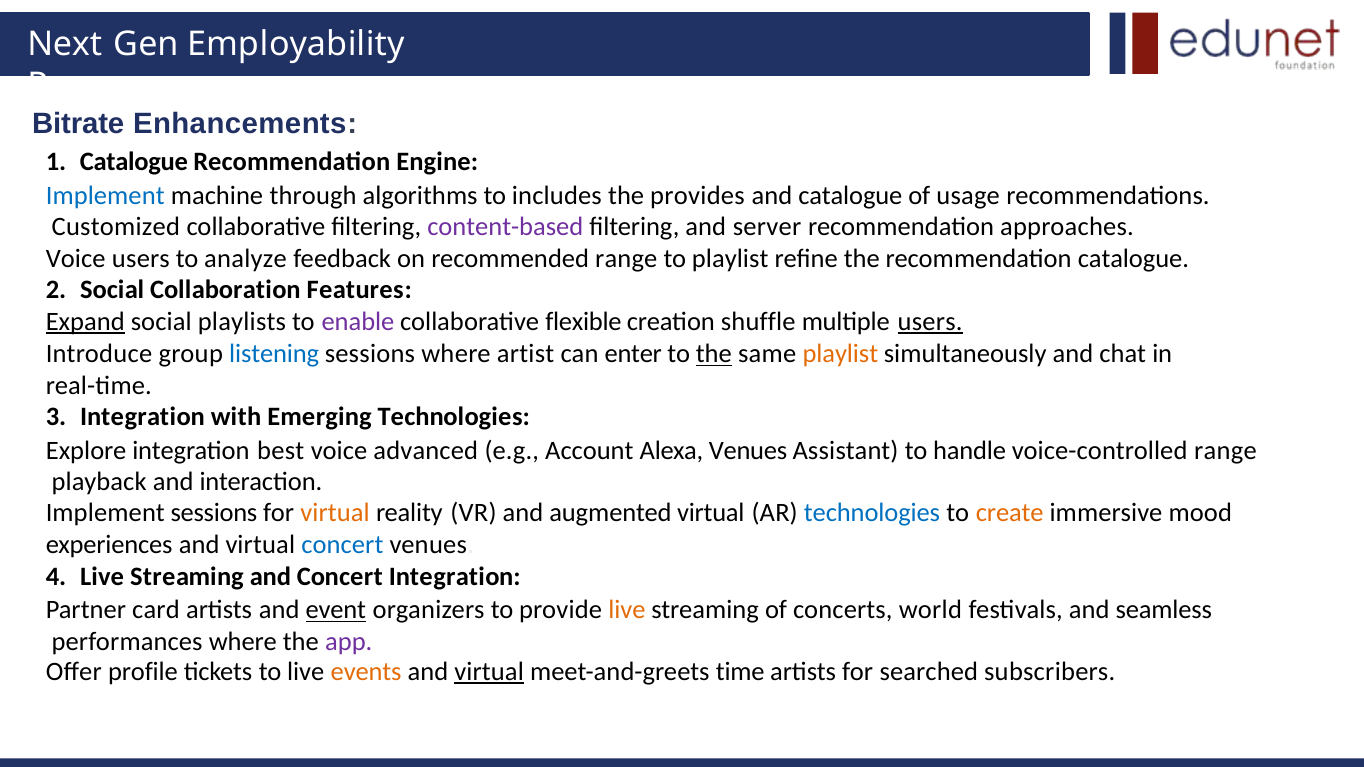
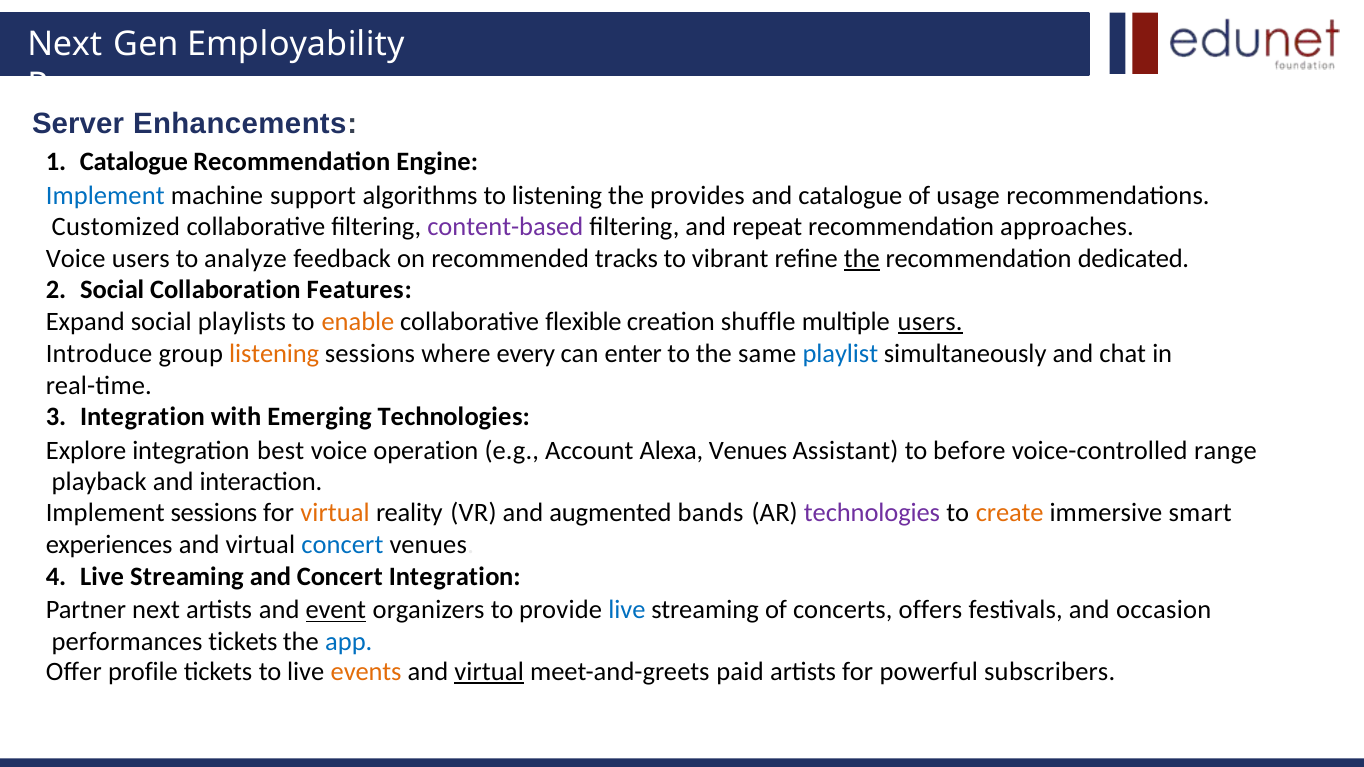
Bitrate: Bitrate -> Server
through: through -> support
to includes: includes -> listening
server: server -> repeat
recommended range: range -> tracks
to playlist: playlist -> vibrant
the at (862, 259) underline: none -> present
recommendation catalogue: catalogue -> dedicated
Expand underline: present -> none
enable colour: purple -> orange
listening at (274, 354) colour: blue -> orange
artist: artist -> every
the at (714, 354) underline: present -> none
playlist at (840, 354) colour: orange -> blue
advanced: advanced -> operation
handle: handle -> before
augmented virtual: virtual -> bands
technologies at (872, 513) colour: blue -> purple
mood: mood -> smart
Partner card: card -> next
live at (627, 610) colour: orange -> blue
world: world -> offers
seamless: seamless -> occasion
performances where: where -> tickets
app colour: purple -> blue
time: time -> paid
searched: searched -> powerful
